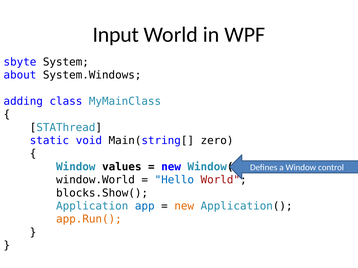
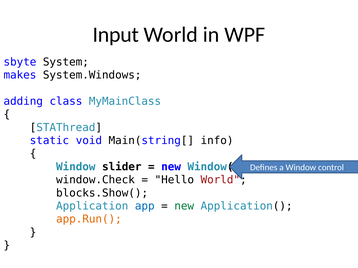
about: about -> makes
zero: zero -> info
values: values -> slider
window.World: window.World -> window.Check
Hello colour: blue -> black
new at (184, 206) colour: orange -> green
